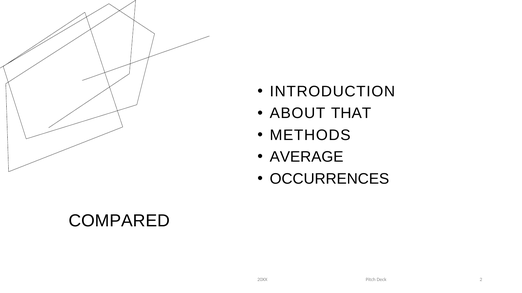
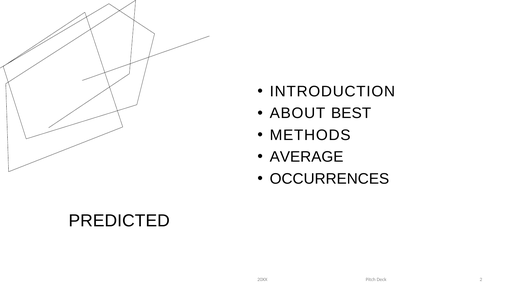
THAT: THAT -> BEST
COMPARED: COMPARED -> PREDICTED
